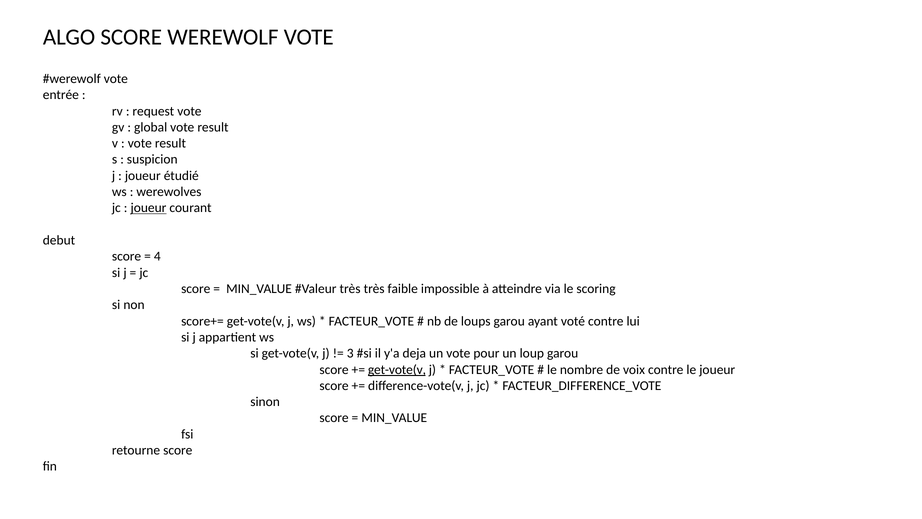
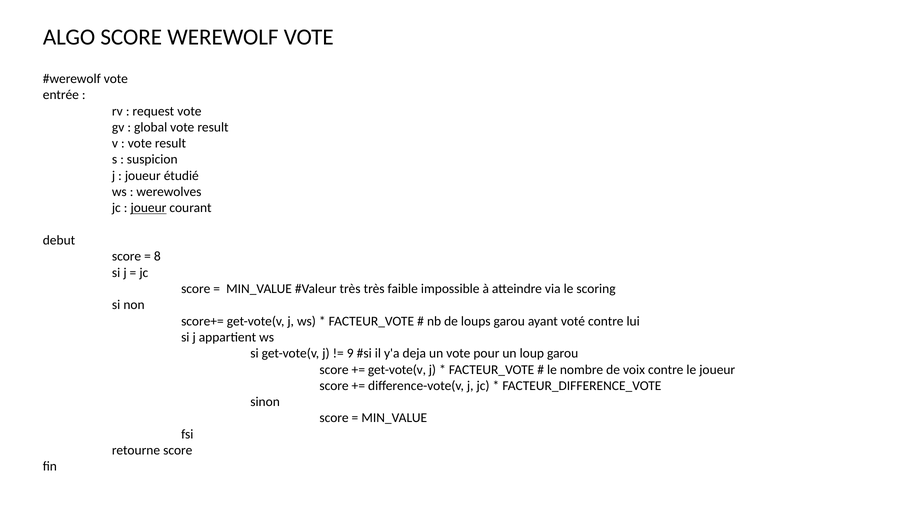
4: 4 -> 8
3: 3 -> 9
get-vote(v at (397, 369) underline: present -> none
